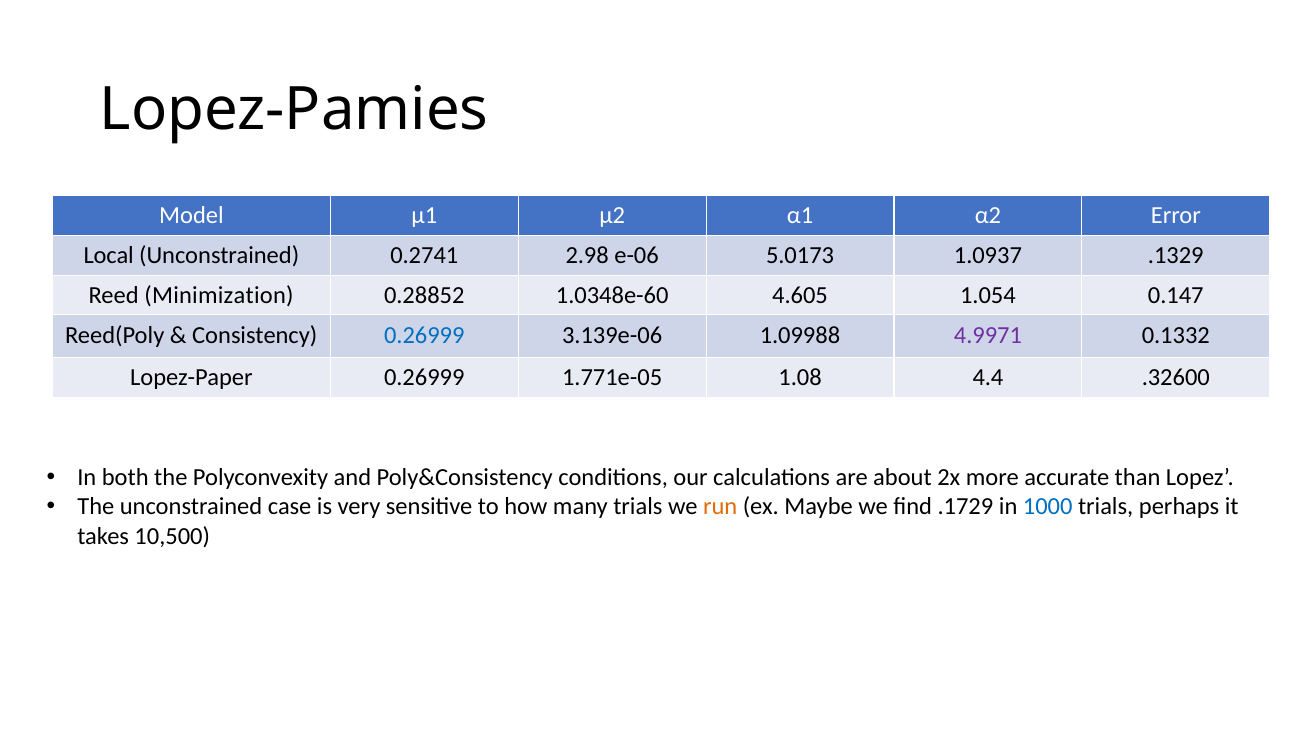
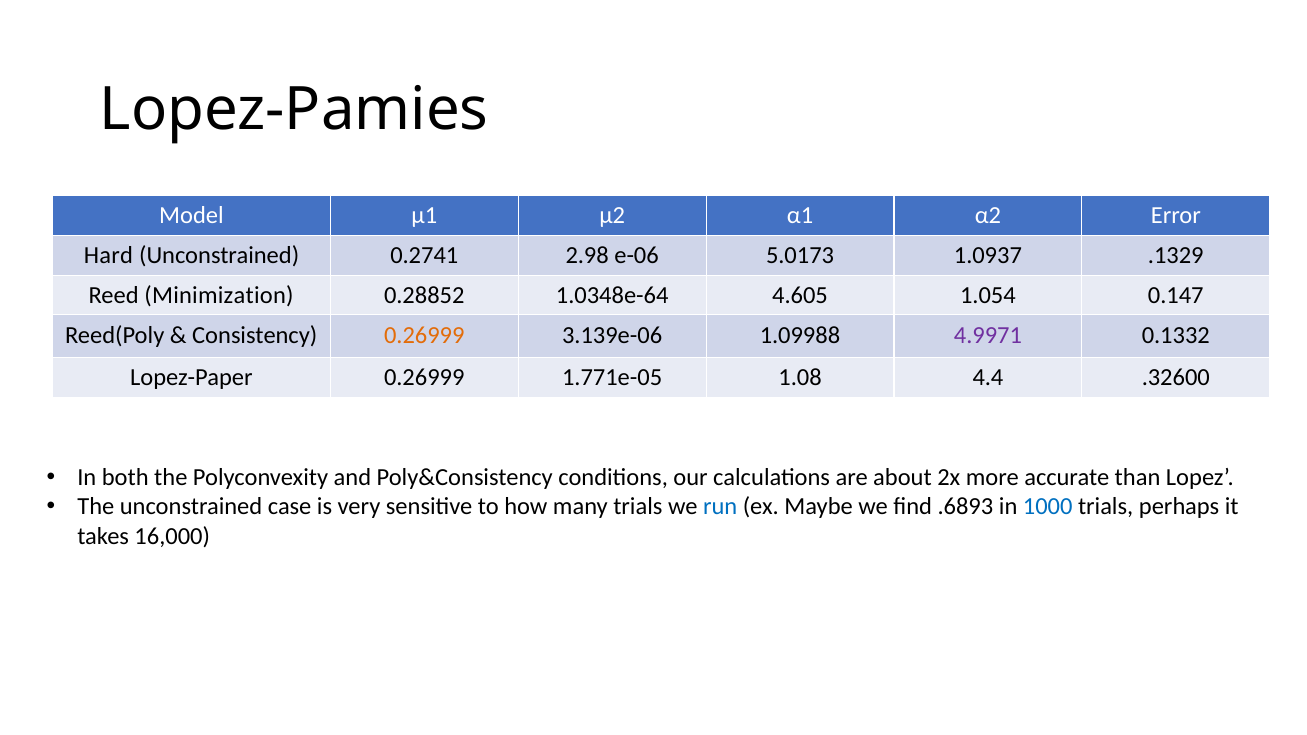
Local: Local -> Hard
1.0348e-60: 1.0348e-60 -> 1.0348e-64
0.26999 at (424, 335) colour: blue -> orange
run colour: orange -> blue
.1729: .1729 -> .6893
10,500: 10,500 -> 16,000
